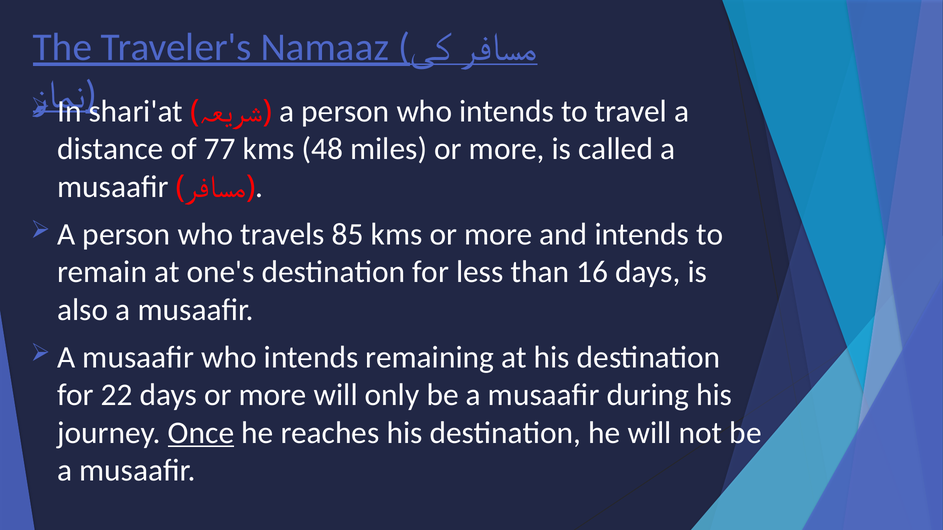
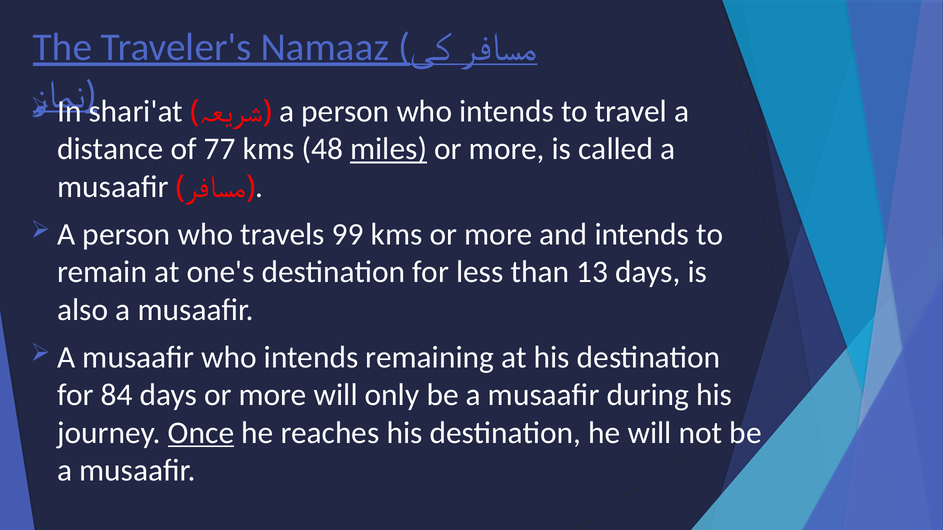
miles underline: none -> present
85: 85 -> 99
16: 16 -> 13
22: 22 -> 84
